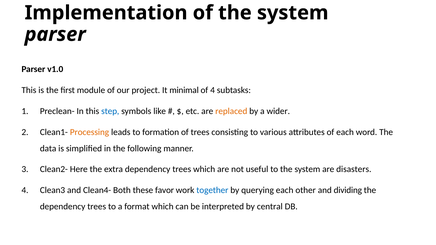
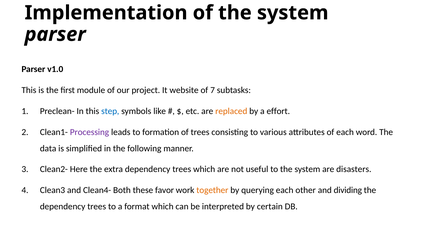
minimal: minimal -> website
of 4: 4 -> 7
wider: wider -> effort
Processing colour: orange -> purple
together colour: blue -> orange
central: central -> certain
